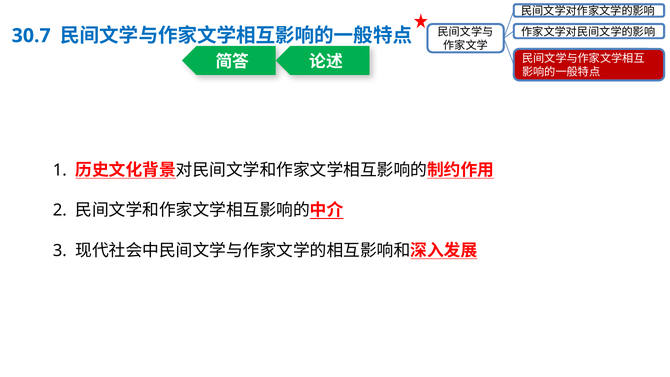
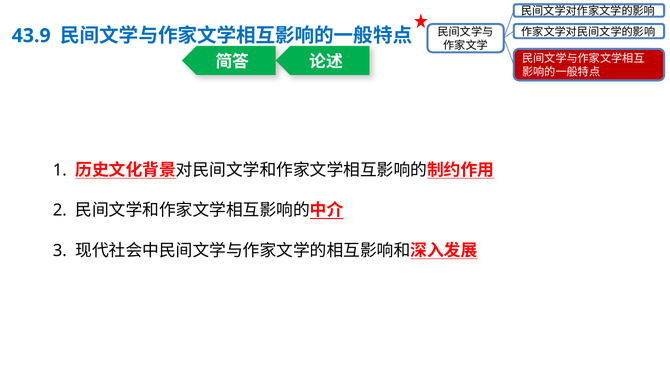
30.7: 30.7 -> 43.9
